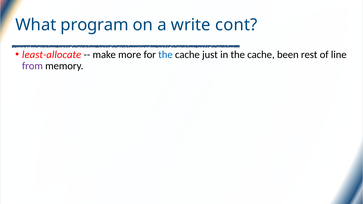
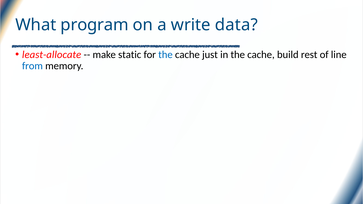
cont: cont -> data
more: more -> static
been: been -> build
from colour: purple -> blue
